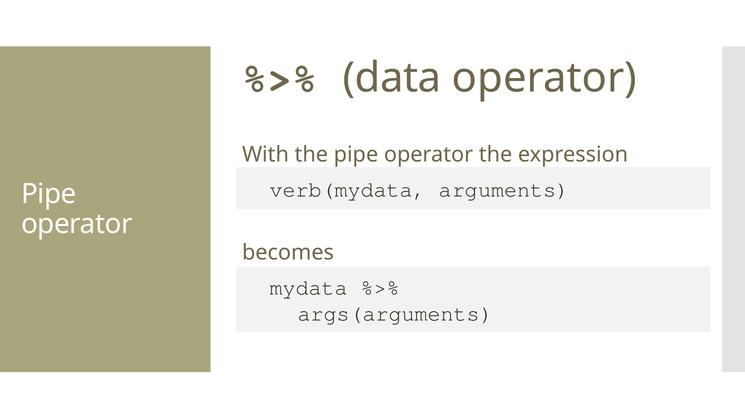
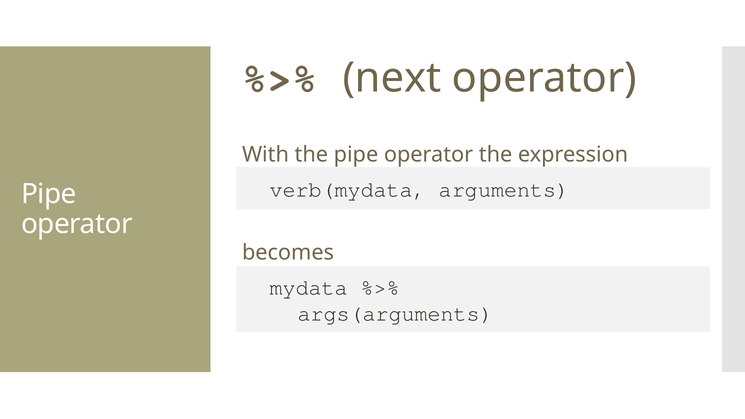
data: data -> next
